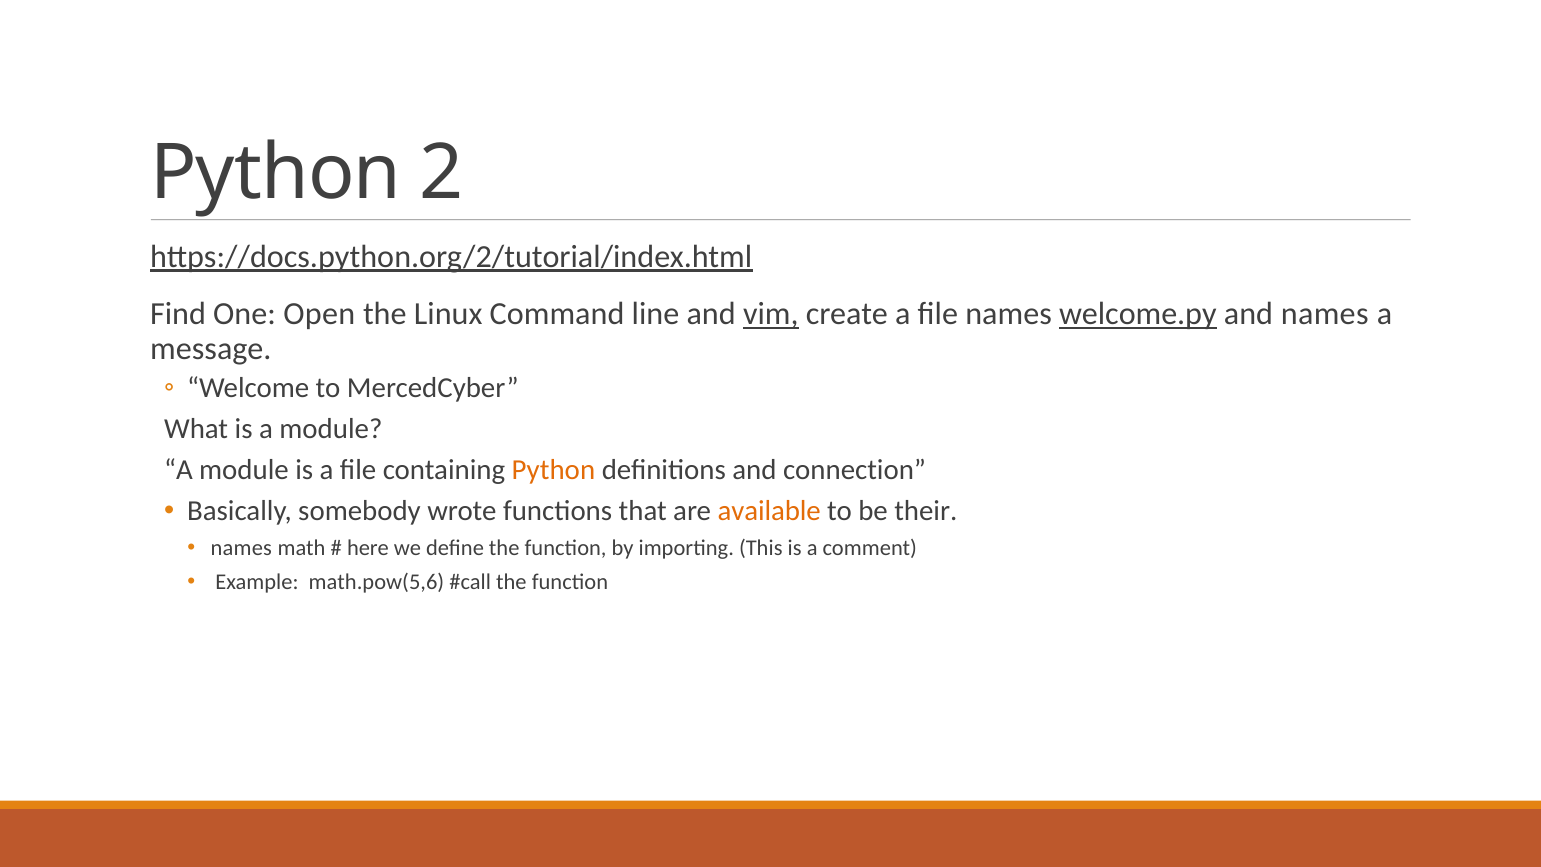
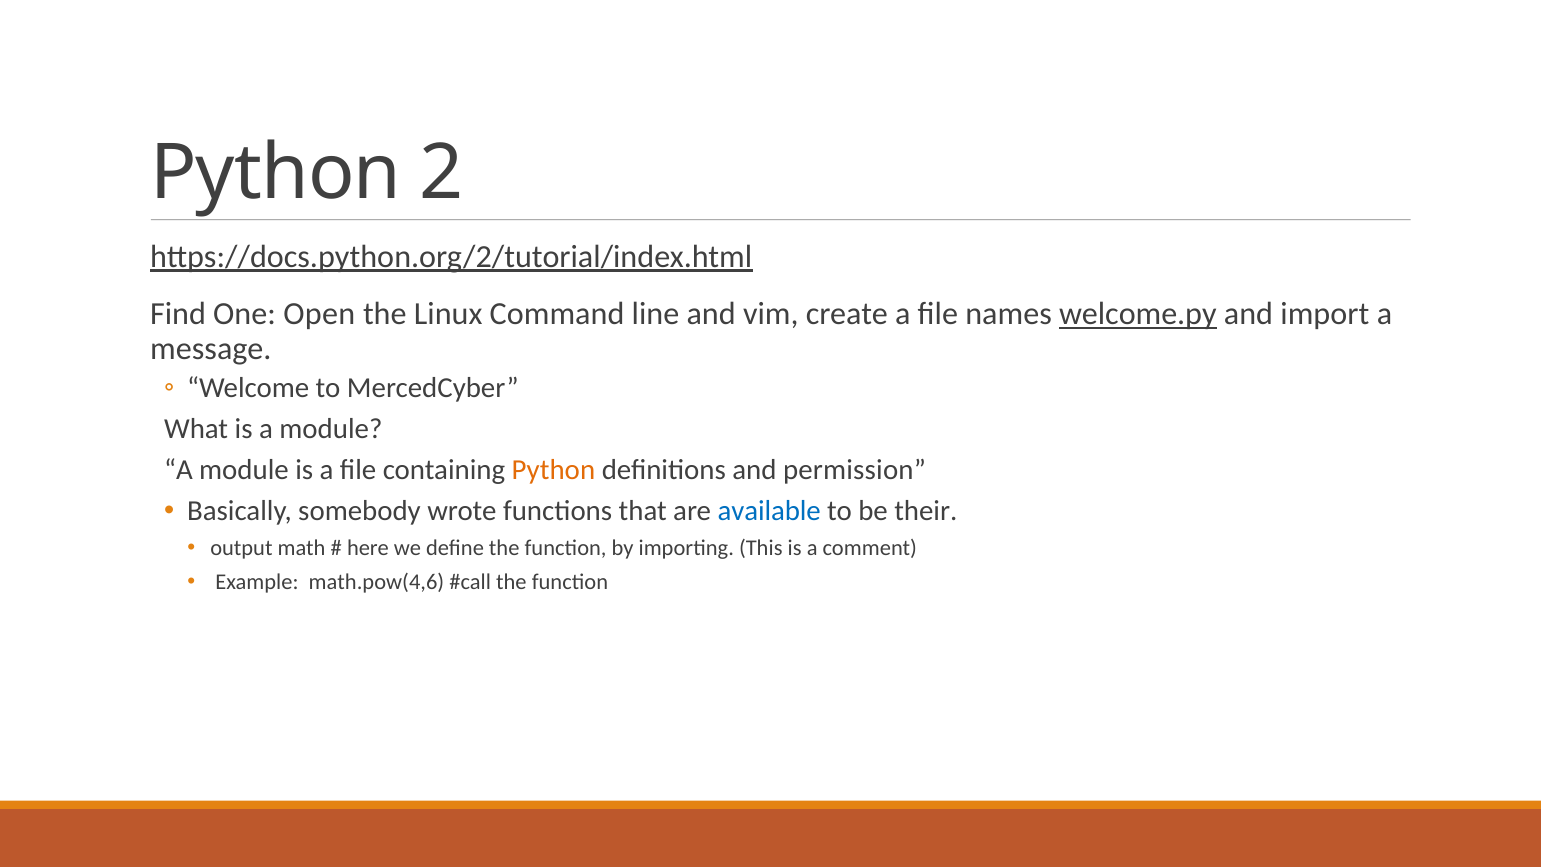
vim underline: present -> none
and names: names -> import
connection: connection -> permission
available colour: orange -> blue
names at (241, 548): names -> output
math.pow(5,6: math.pow(5,6 -> math.pow(4,6
